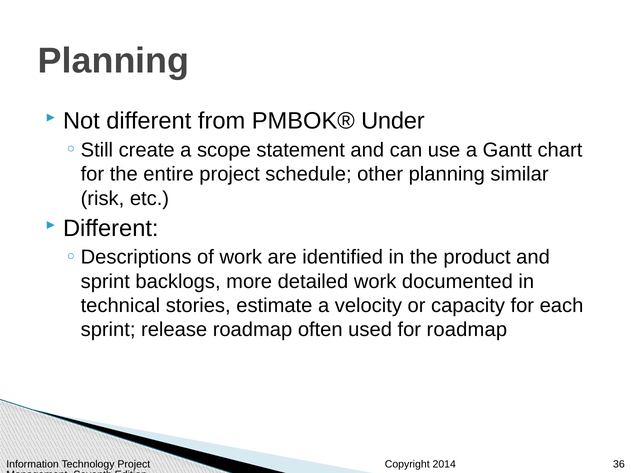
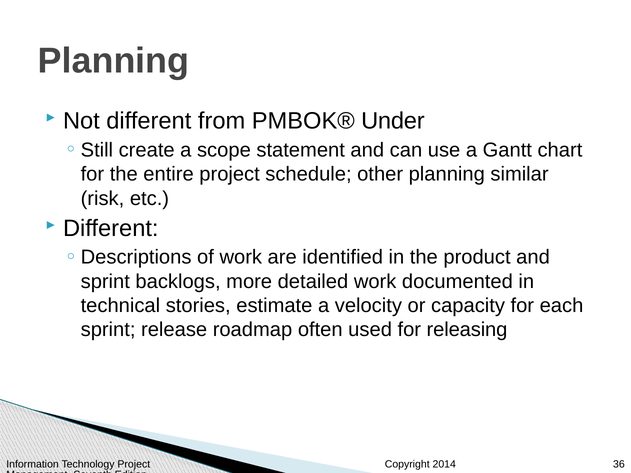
for roadmap: roadmap -> releasing
